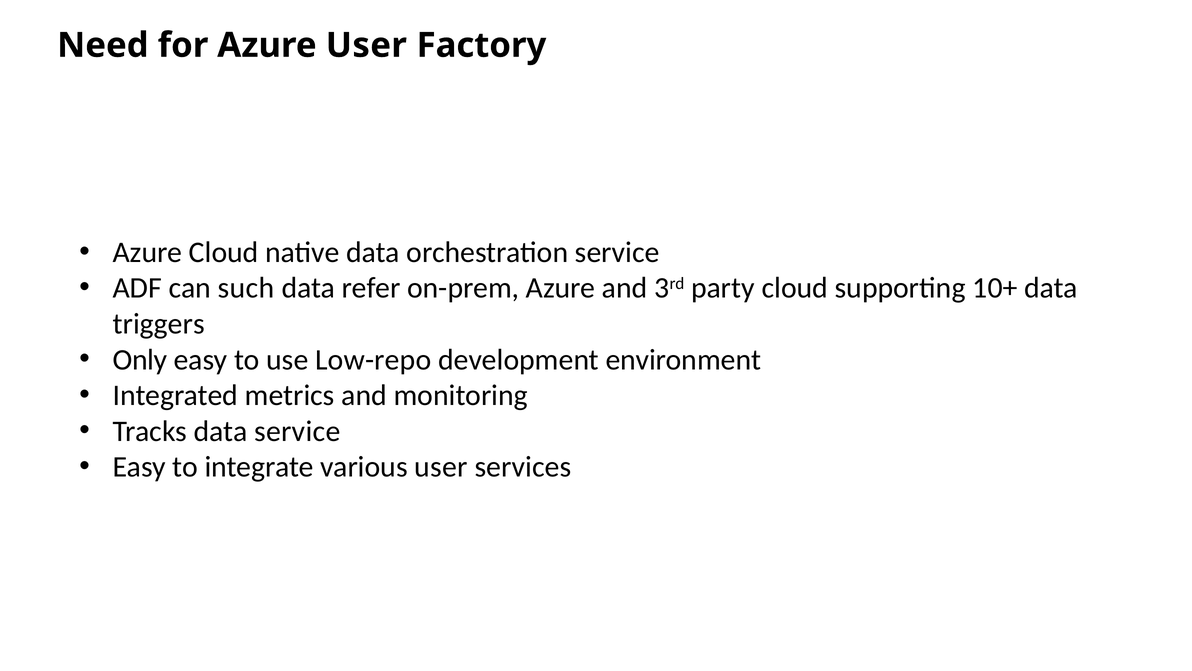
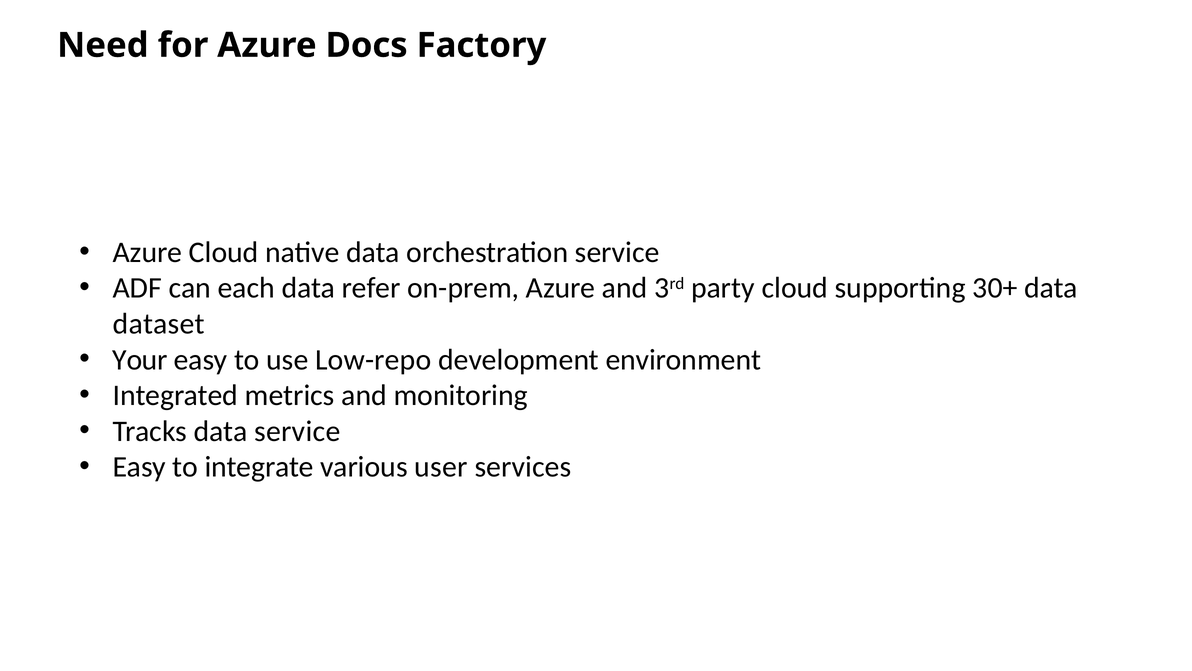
Azure User: User -> Docs
such: such -> each
10+: 10+ -> 30+
triggers: triggers -> dataset
Only: Only -> Your
